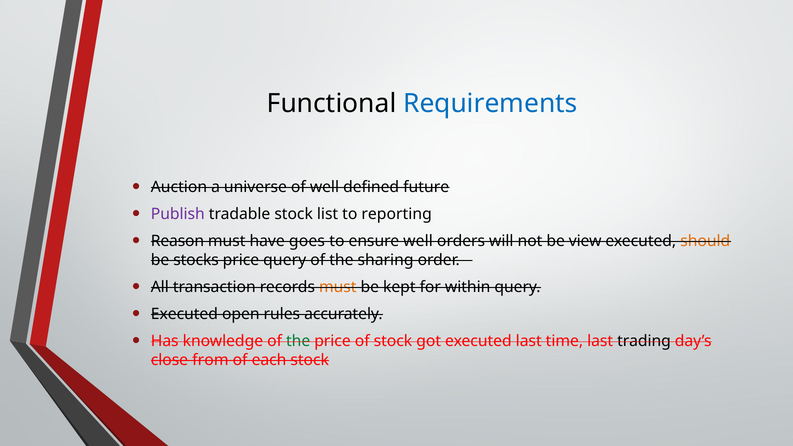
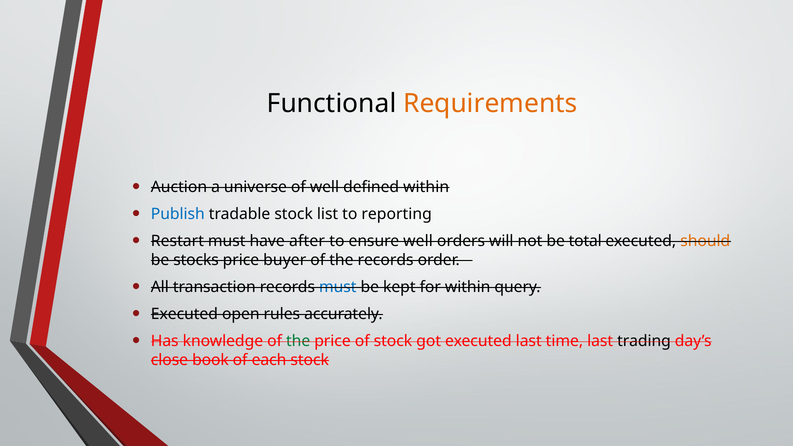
Requirements colour: blue -> orange
defined future: future -> within
Publish colour: purple -> blue
Reason: Reason -> Restart
goes: goes -> after
view: view -> total
price query: query -> buyer
the sharing: sharing -> records
must at (338, 287) colour: orange -> blue
from: from -> book
